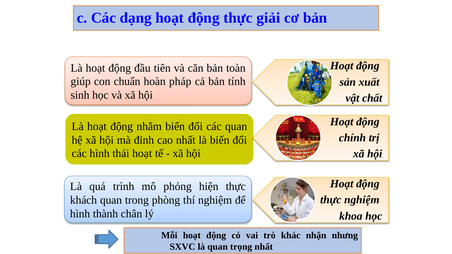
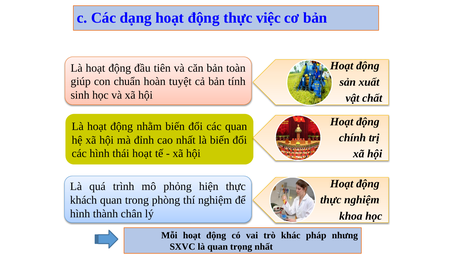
giải: giải -> việc
pháp: pháp -> tuyệt
nhận: nhận -> pháp
